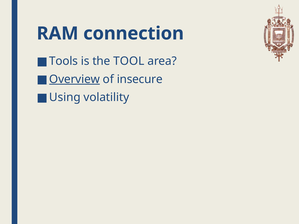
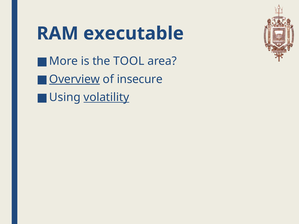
connection: connection -> executable
Tools: Tools -> More
volatility underline: none -> present
